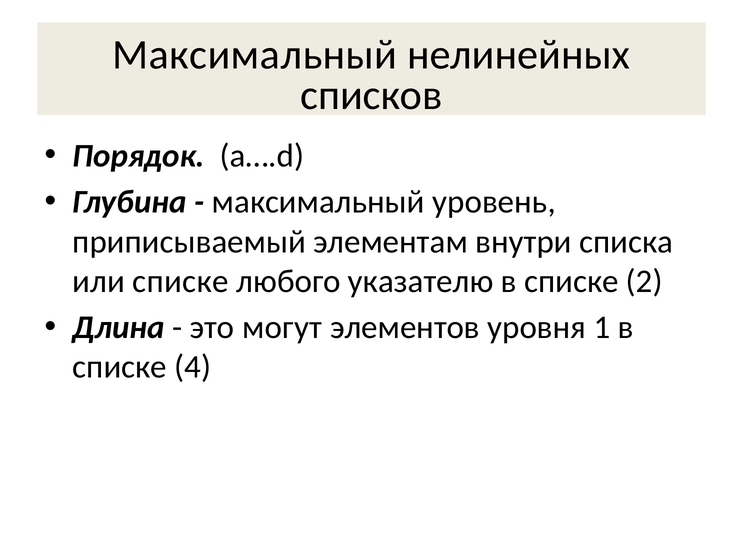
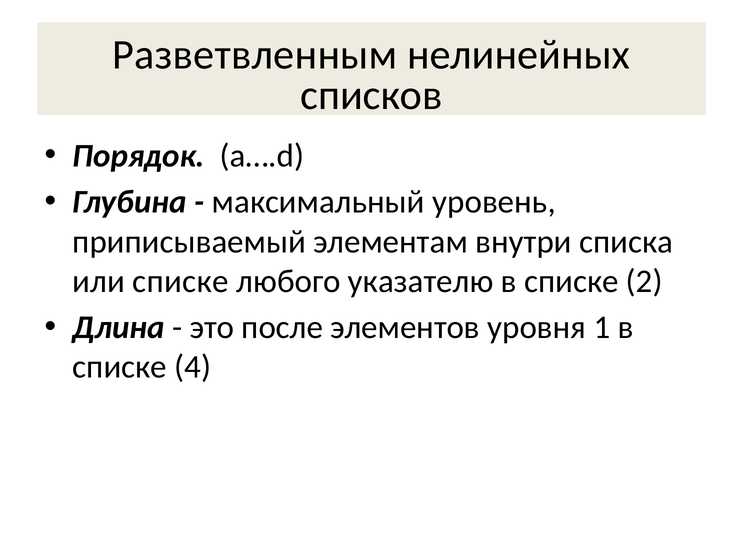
Максимальный at (255, 55): Максимальный -> Разветвленным
могут: могут -> после
